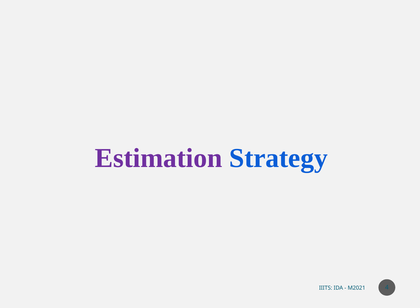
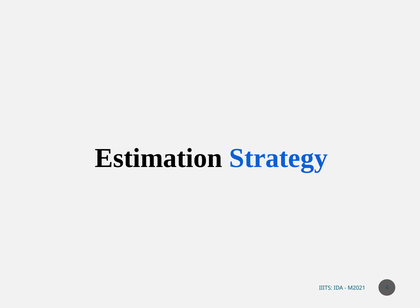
Estimation colour: purple -> black
